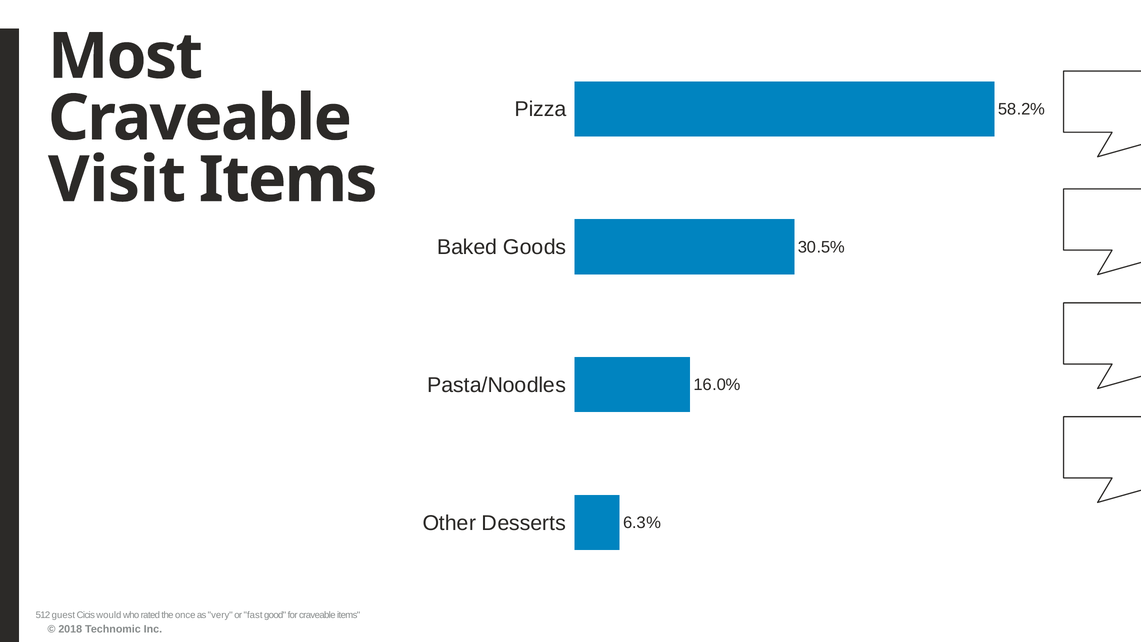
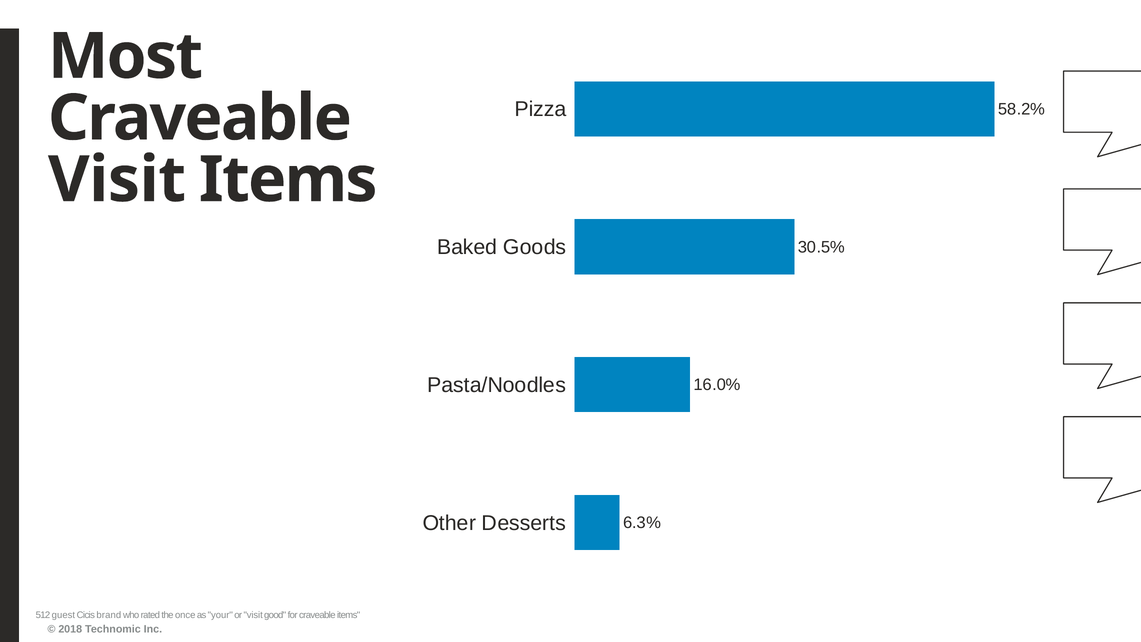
would: would -> brand
very: very -> your
or fast: fast -> visit
